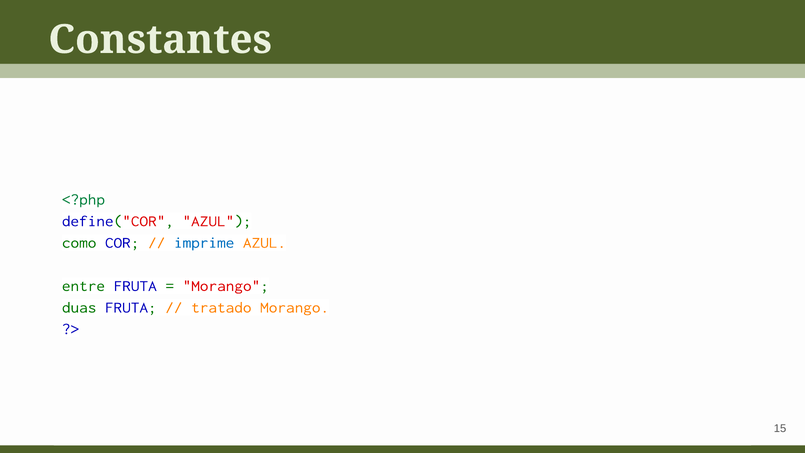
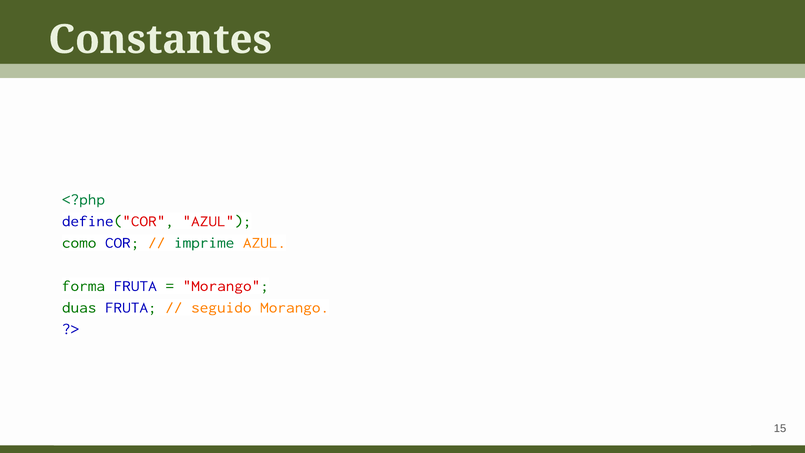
imprime colour: blue -> green
entre: entre -> forma
tratado: tratado -> seguido
